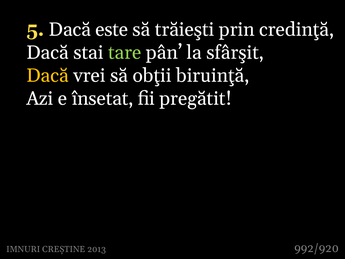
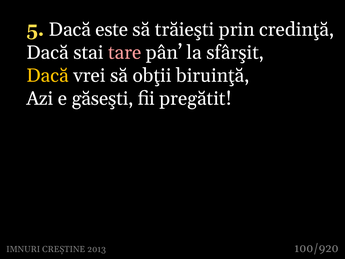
tare colour: light green -> pink
însetat: însetat -> găseşti
992/920: 992/920 -> 100/920
